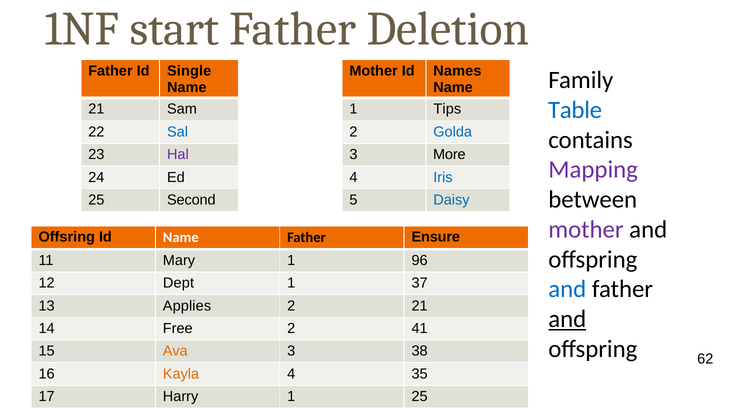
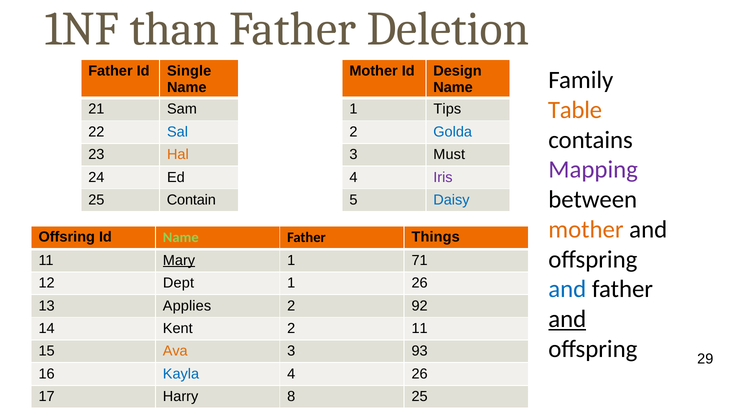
start: start -> than
Names: Names -> Design
Table colour: blue -> orange
Hal colour: purple -> orange
More: More -> Must
Iris colour: blue -> purple
Second: Second -> Contain
mother at (586, 229) colour: purple -> orange
Name at (181, 237) colour: white -> light green
Ensure: Ensure -> Things
Mary underline: none -> present
96: 96 -> 71
1 37: 37 -> 26
2 21: 21 -> 92
Free: Free -> Kent
2 41: 41 -> 11
62: 62 -> 29
38: 38 -> 93
Kayla colour: orange -> blue
4 35: 35 -> 26
Harry 1: 1 -> 8
